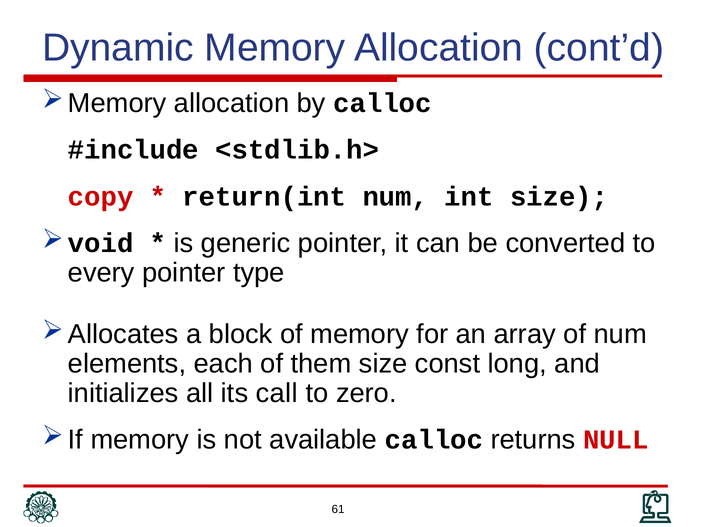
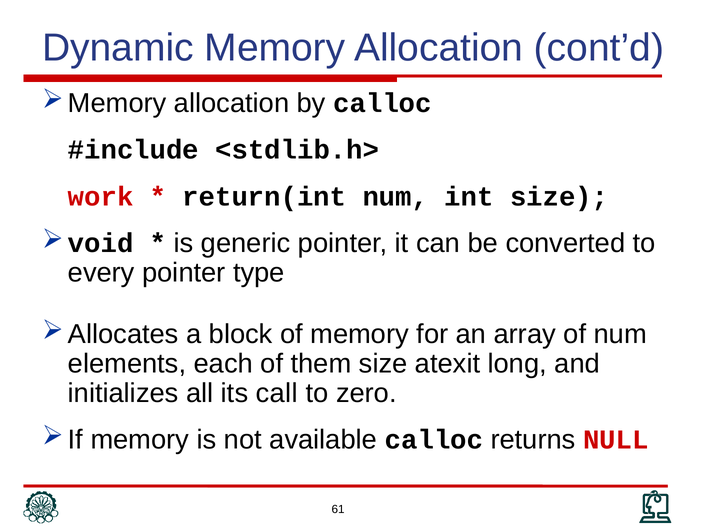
copy: copy -> work
const: const -> atexit
